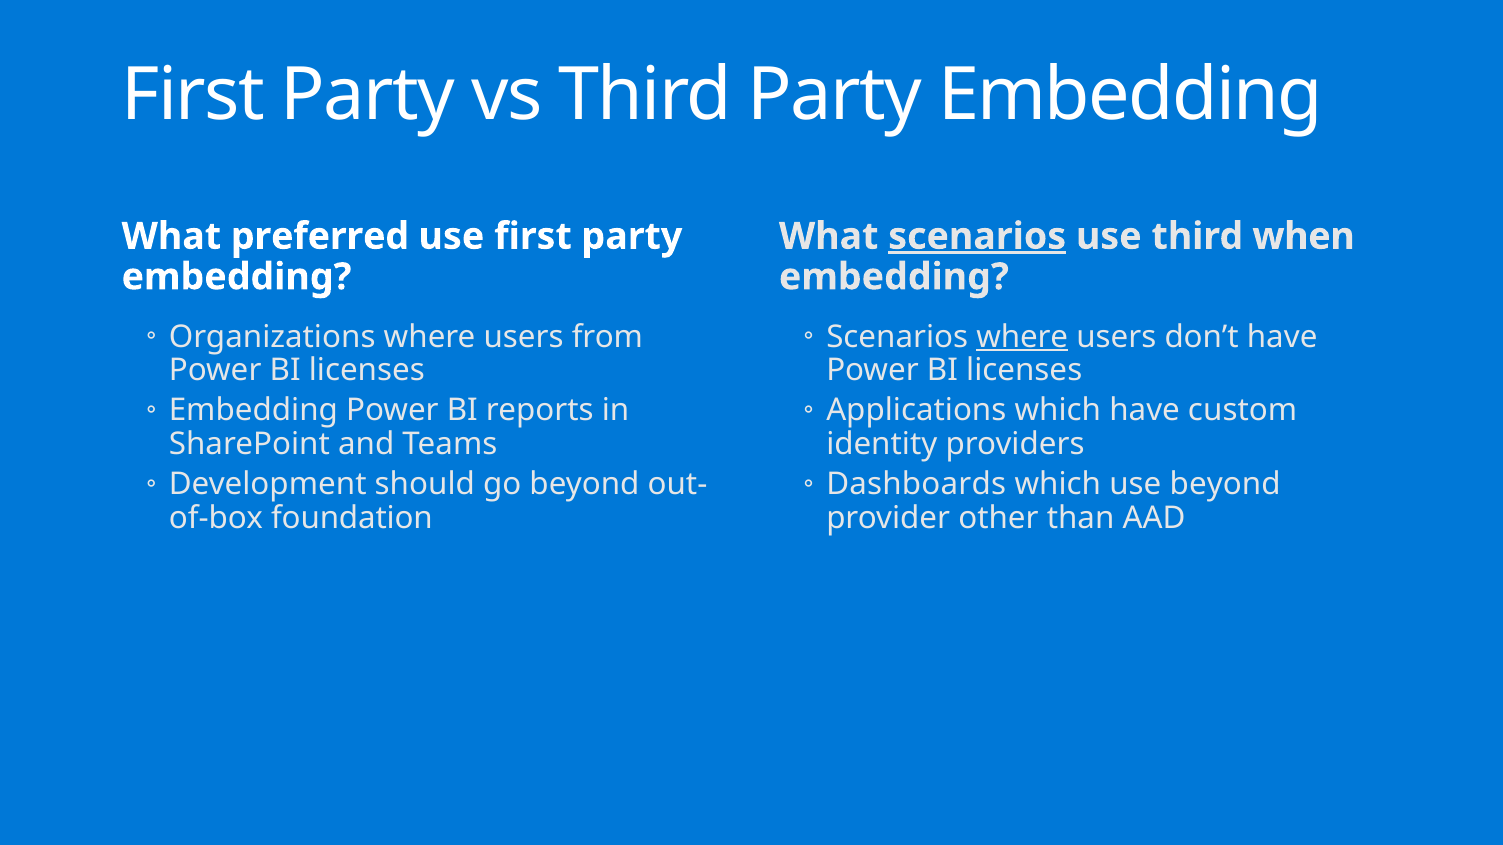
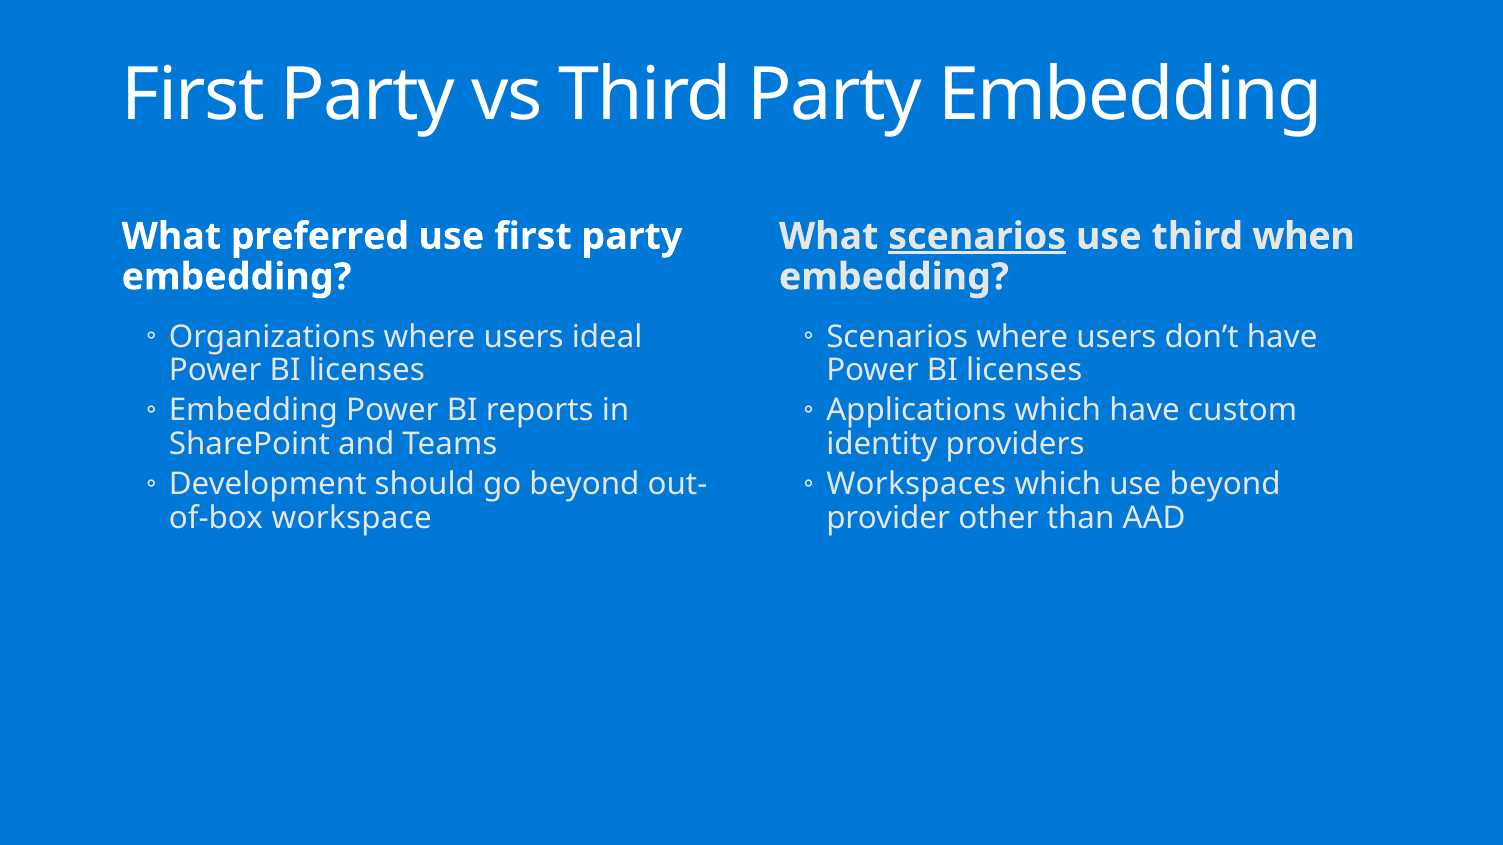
from: from -> ideal
where at (1022, 337) underline: present -> none
Dashboards: Dashboards -> Workspaces
foundation: foundation -> workspace
